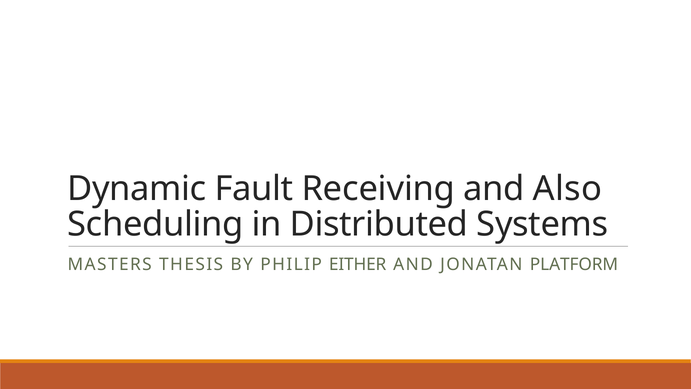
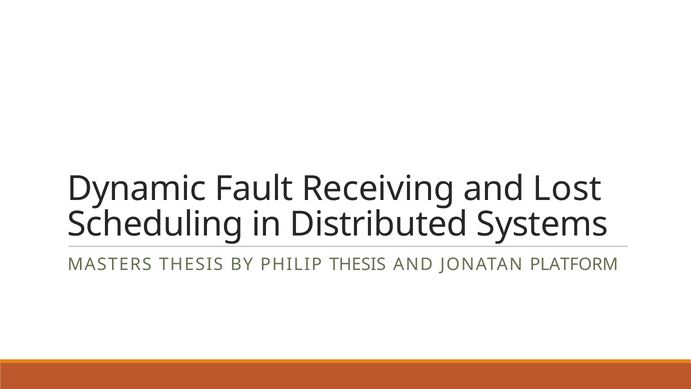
Also: Also -> Lost
PHILIP EITHER: EITHER -> THESIS
